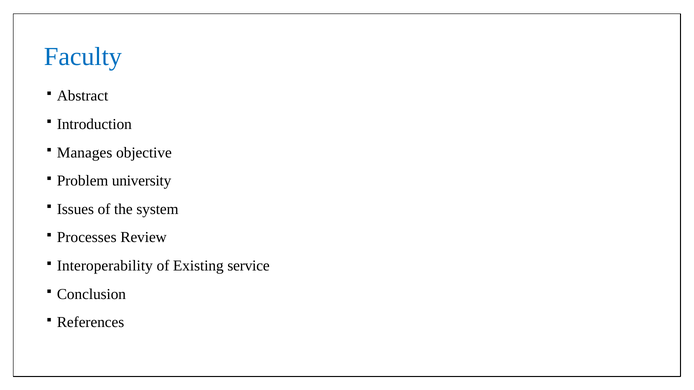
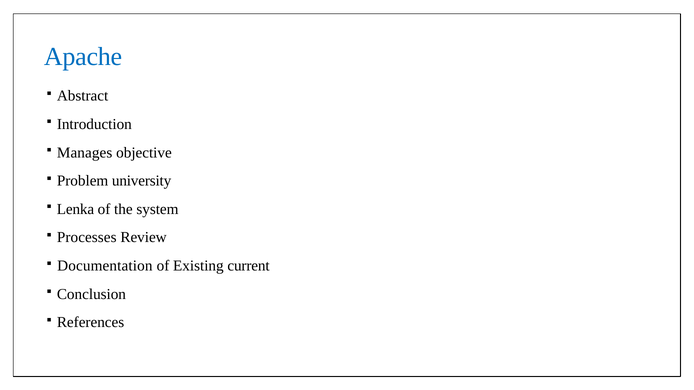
Faculty: Faculty -> Apache
Issues: Issues -> Lenka
Interoperability: Interoperability -> Documentation
service: service -> current
